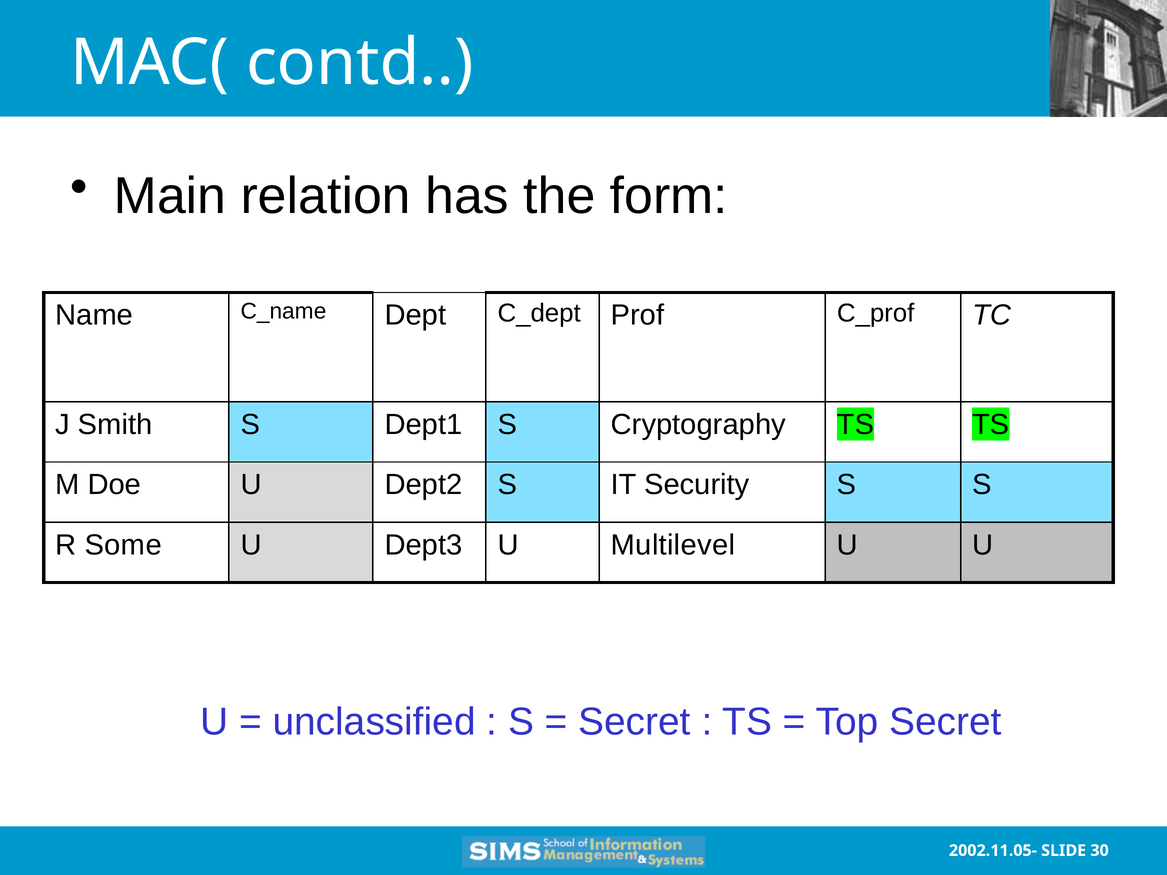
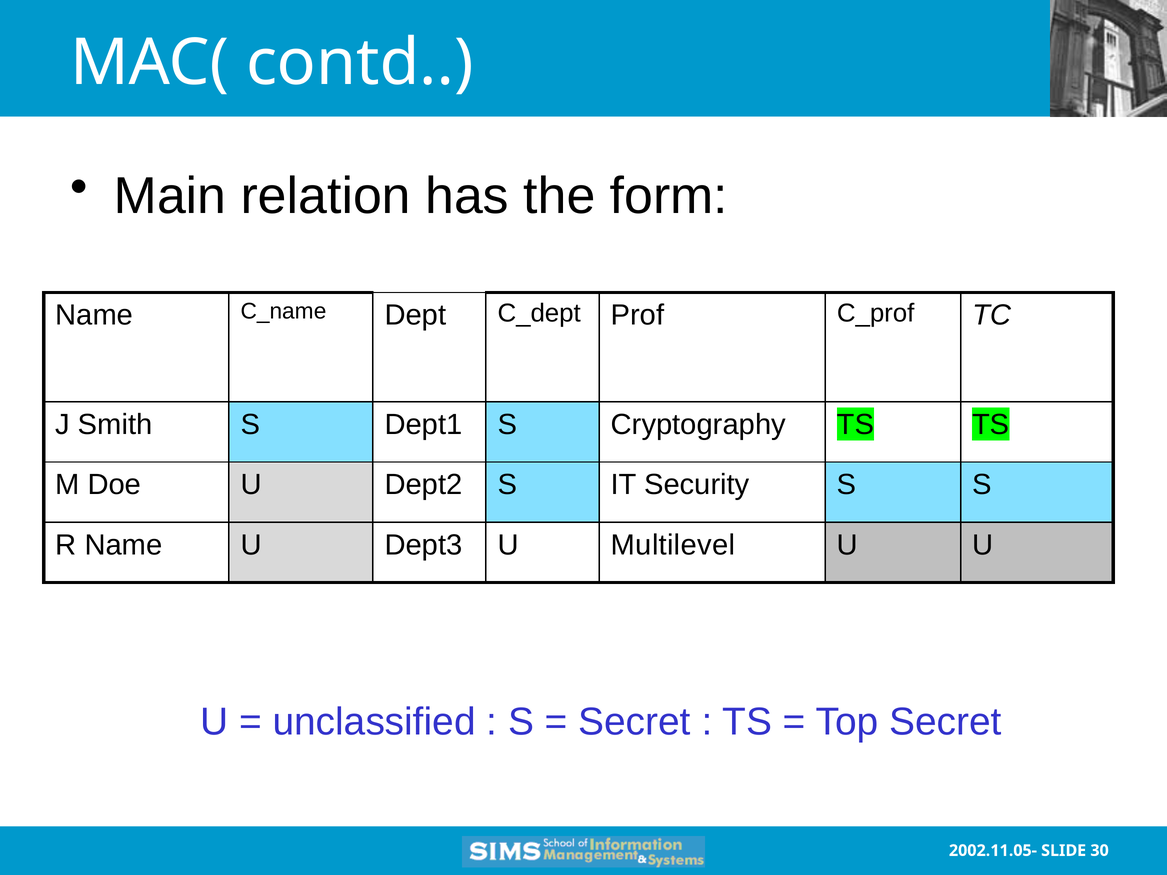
R Some: Some -> Name
